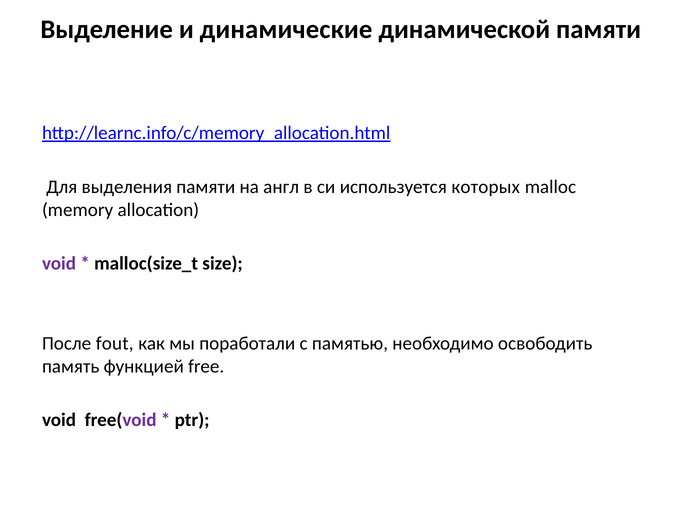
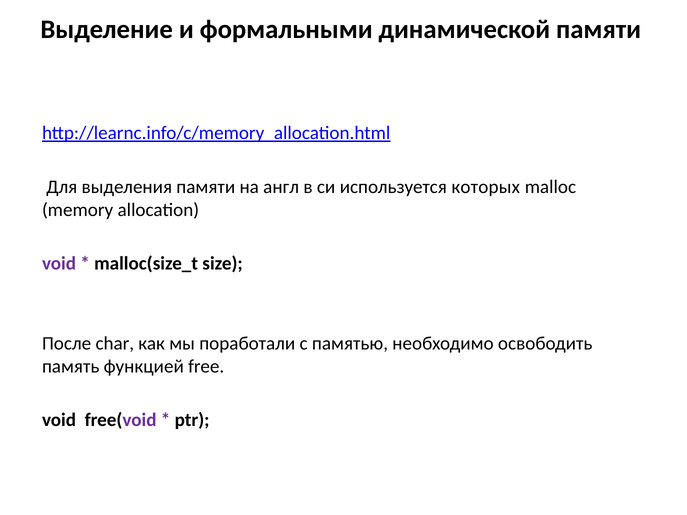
динамические: динамические -> формальными
fout: fout -> char
